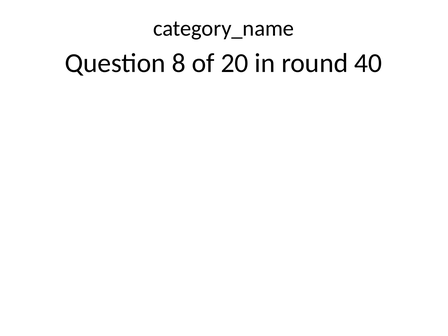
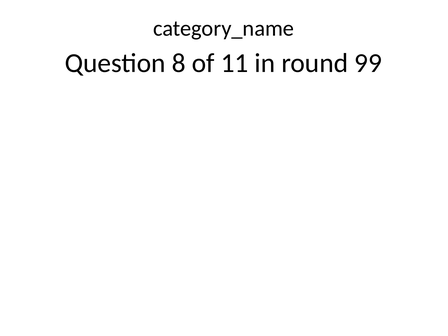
20: 20 -> 11
40: 40 -> 99
